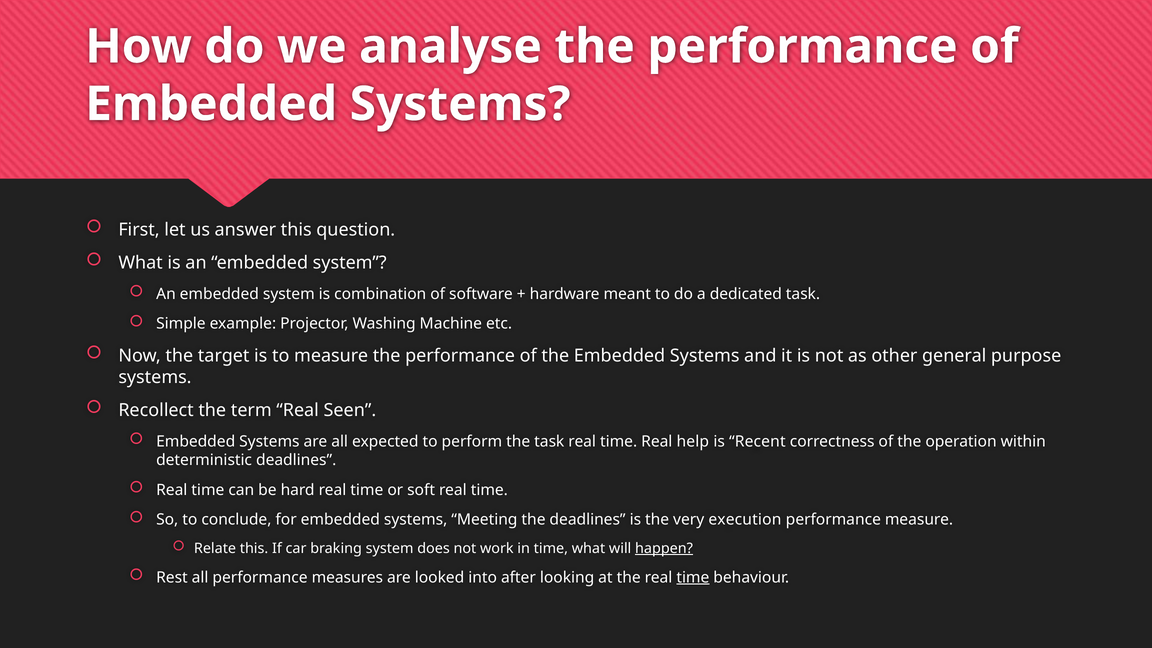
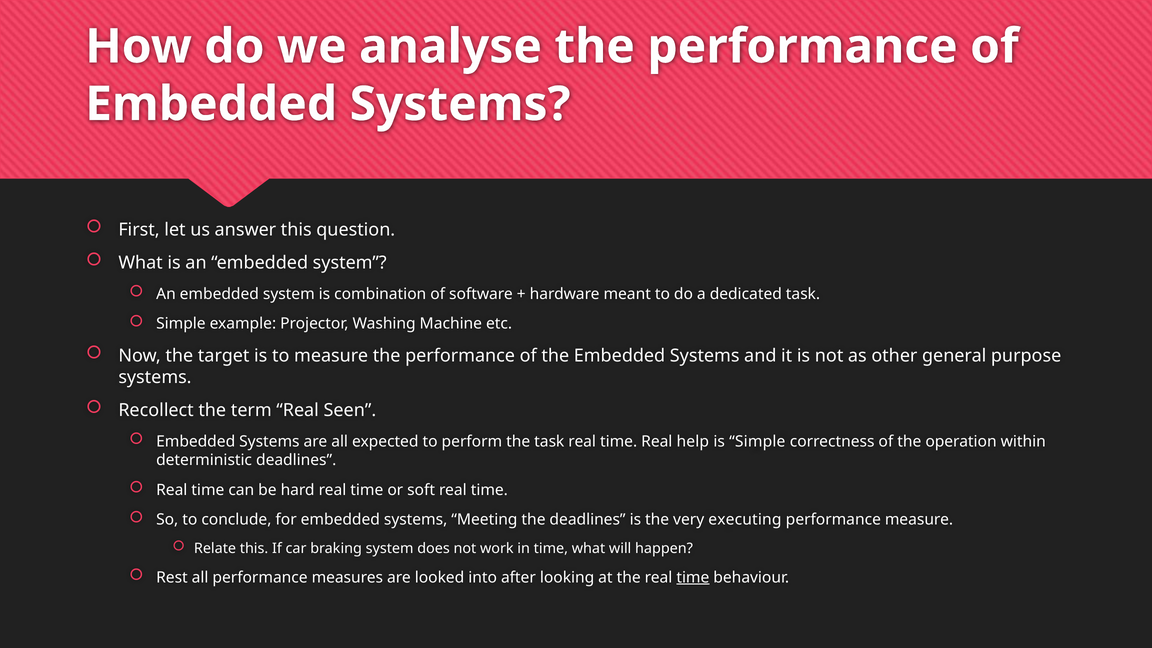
is Recent: Recent -> Simple
execution: execution -> executing
happen underline: present -> none
